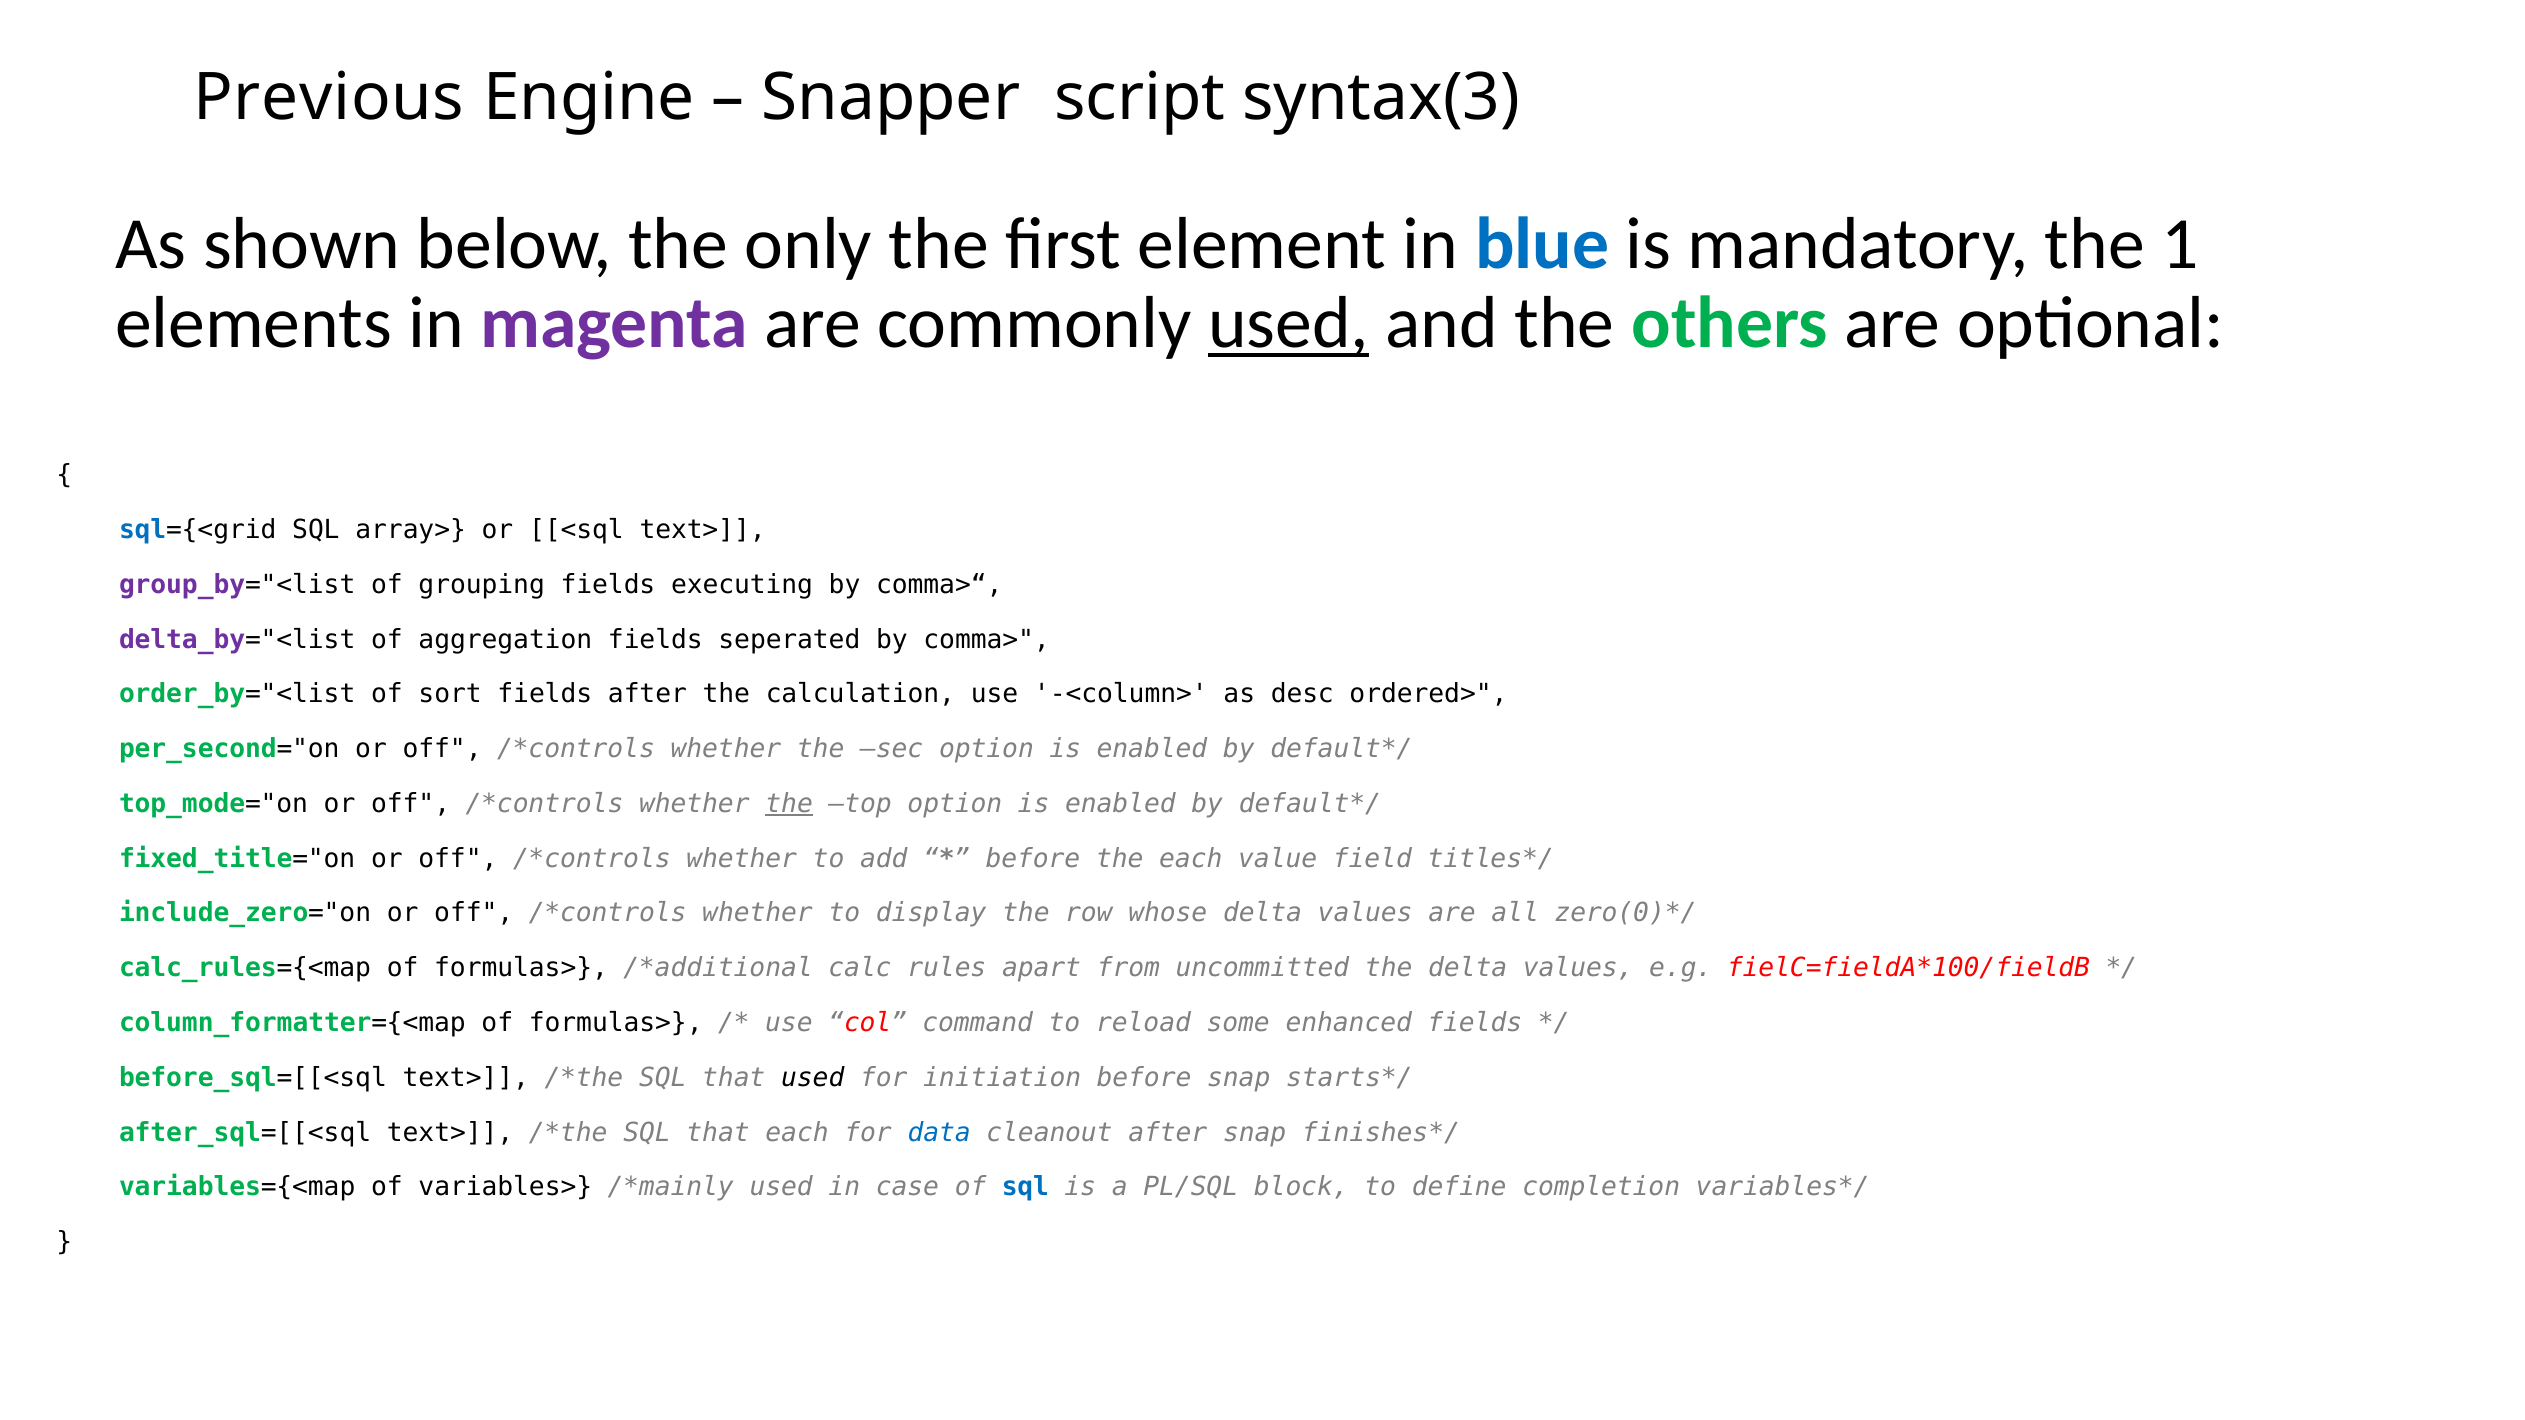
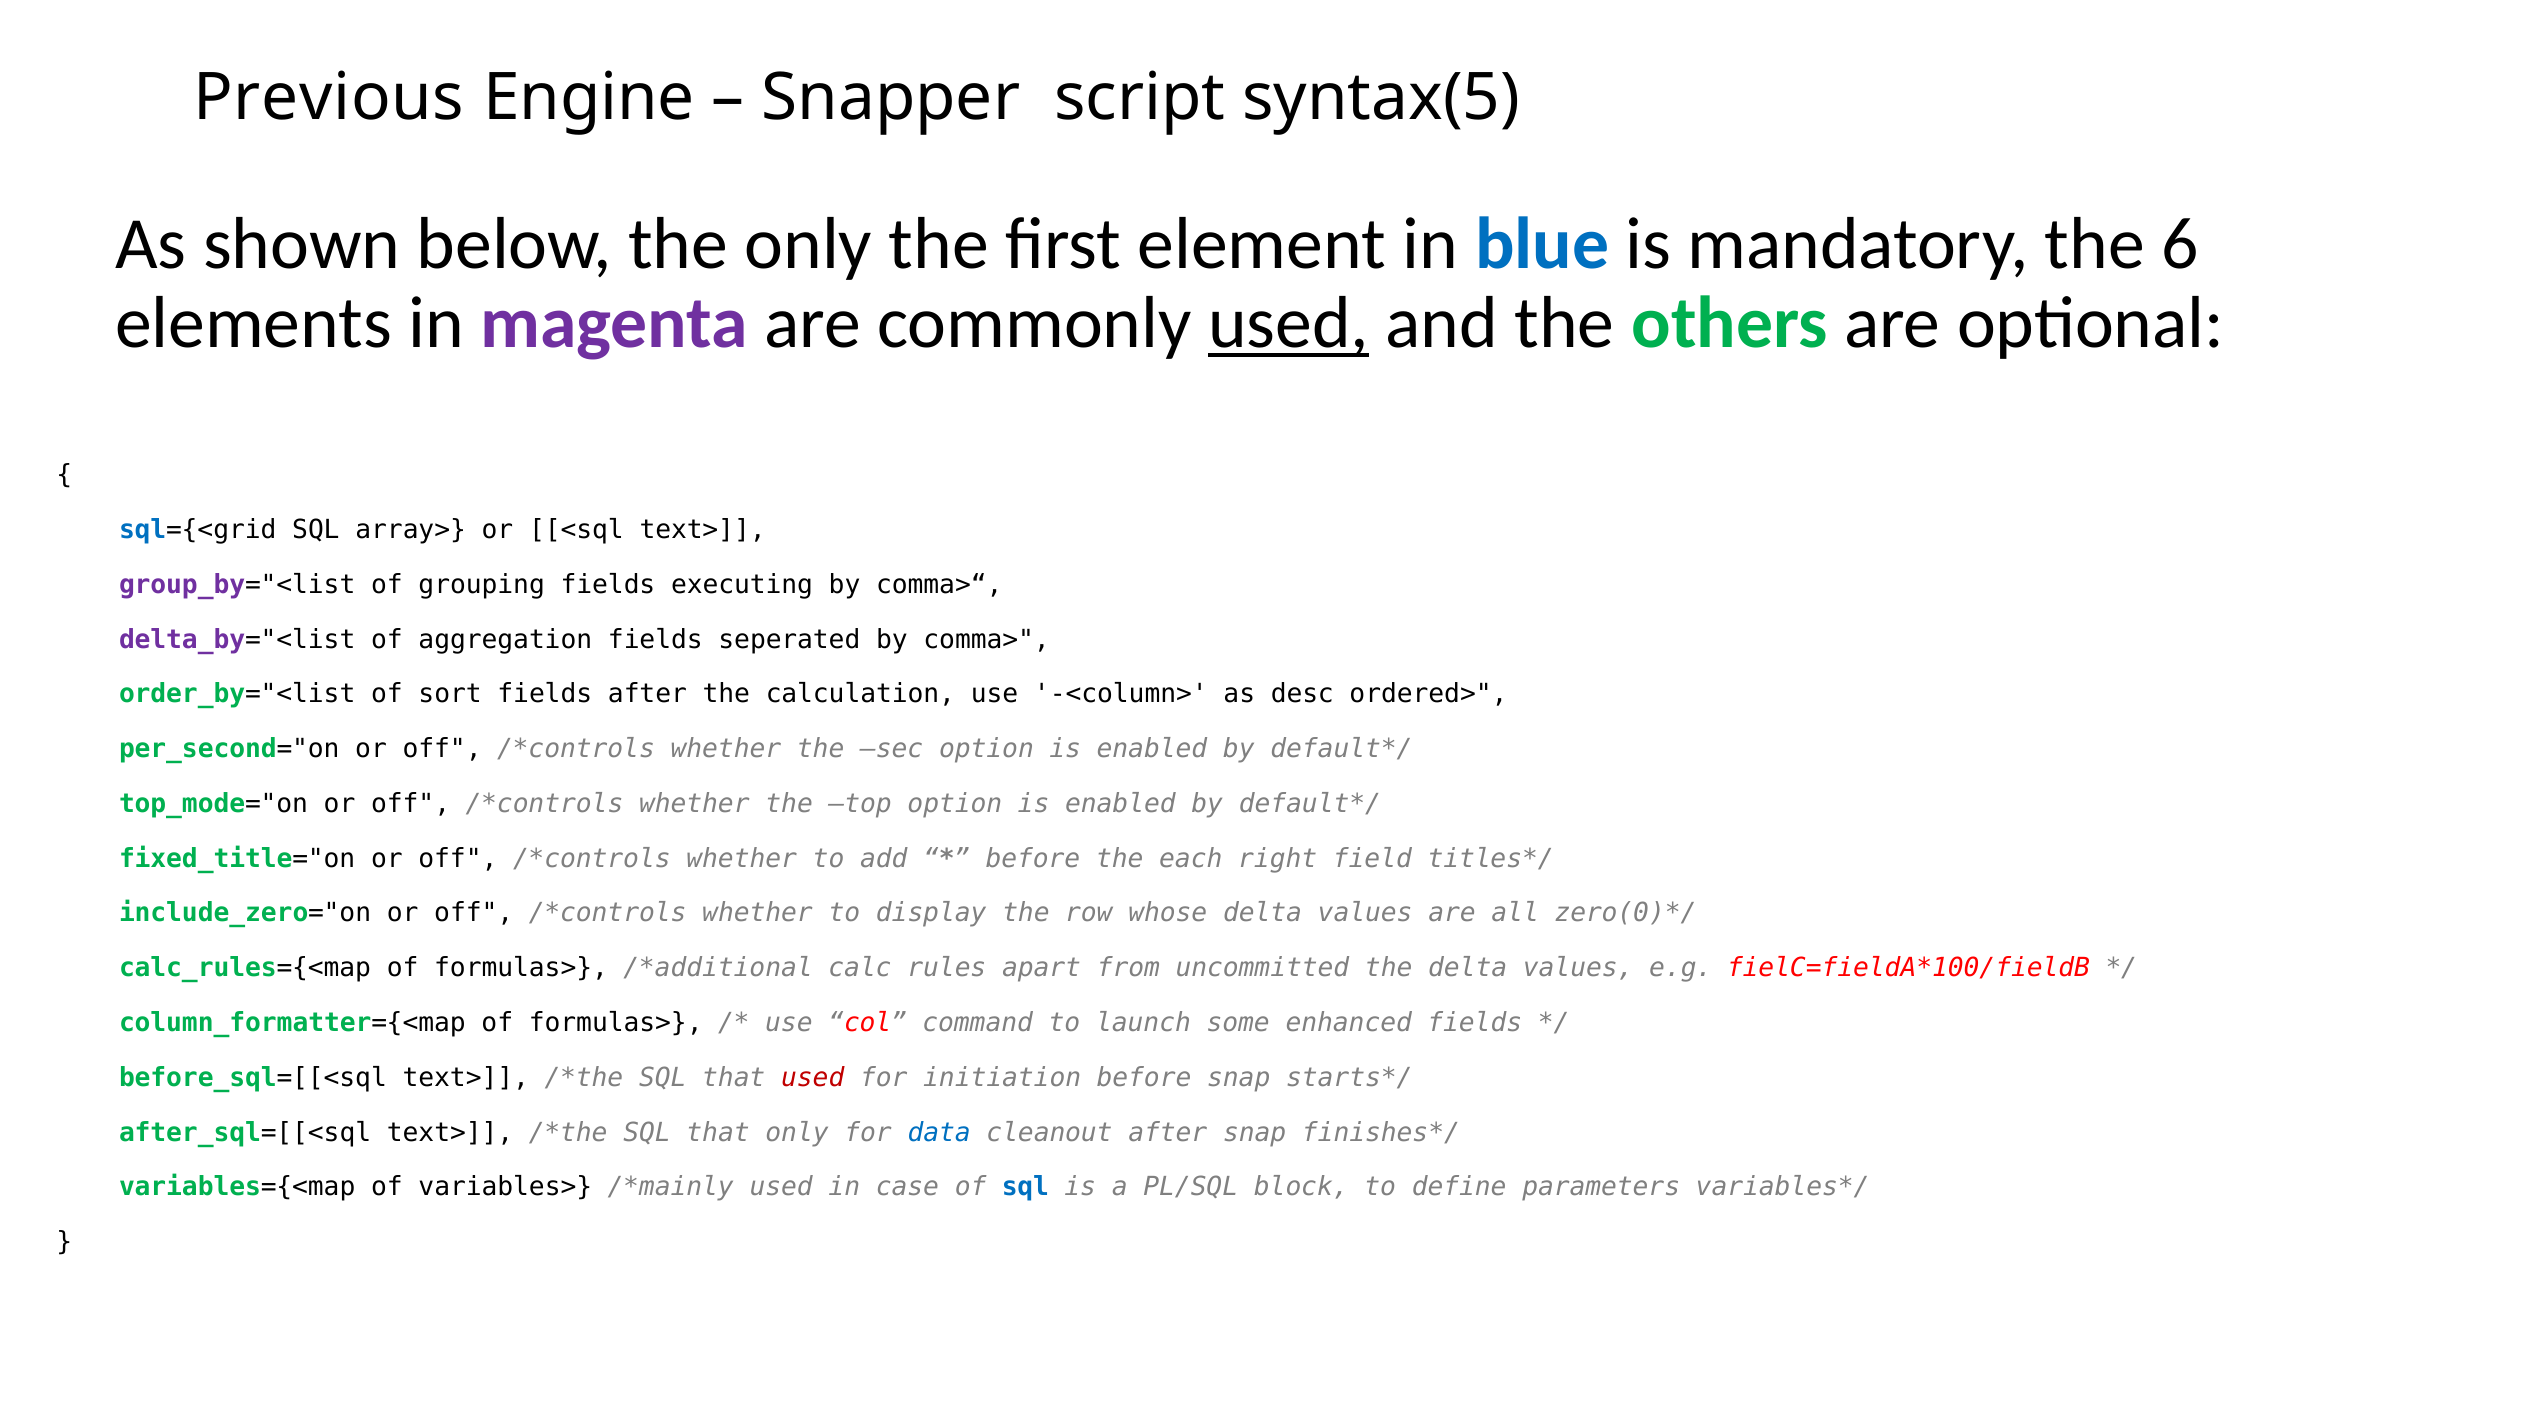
syntax(3: syntax(3 -> syntax(5
1: 1 -> 6
the at (789, 804) underline: present -> none
value: value -> right
reload: reload -> launch
used at (813, 1078) colour: black -> red
that each: each -> only
completion: completion -> parameters
